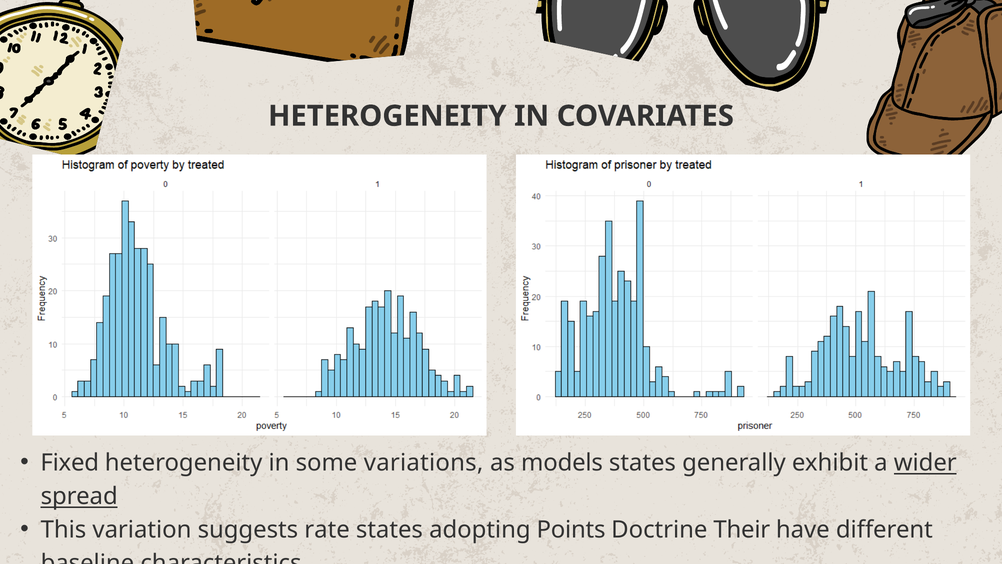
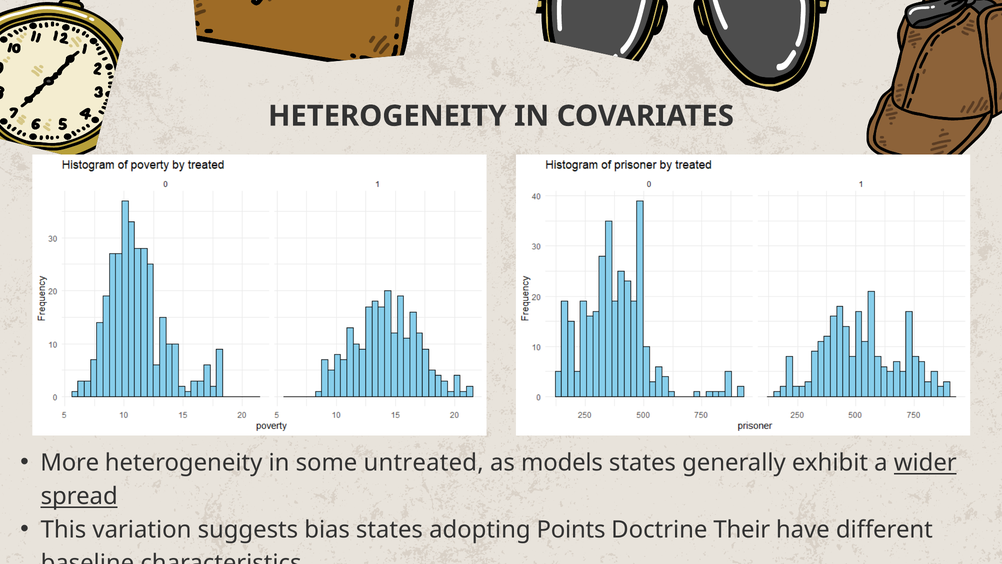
Fixed: Fixed -> More
variations: variations -> untreated
rate: rate -> bias
